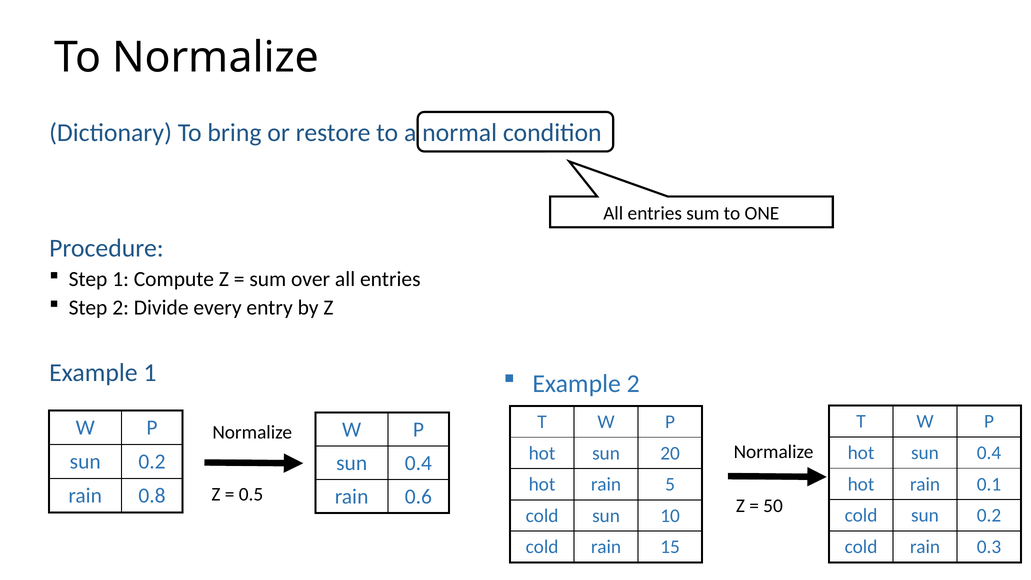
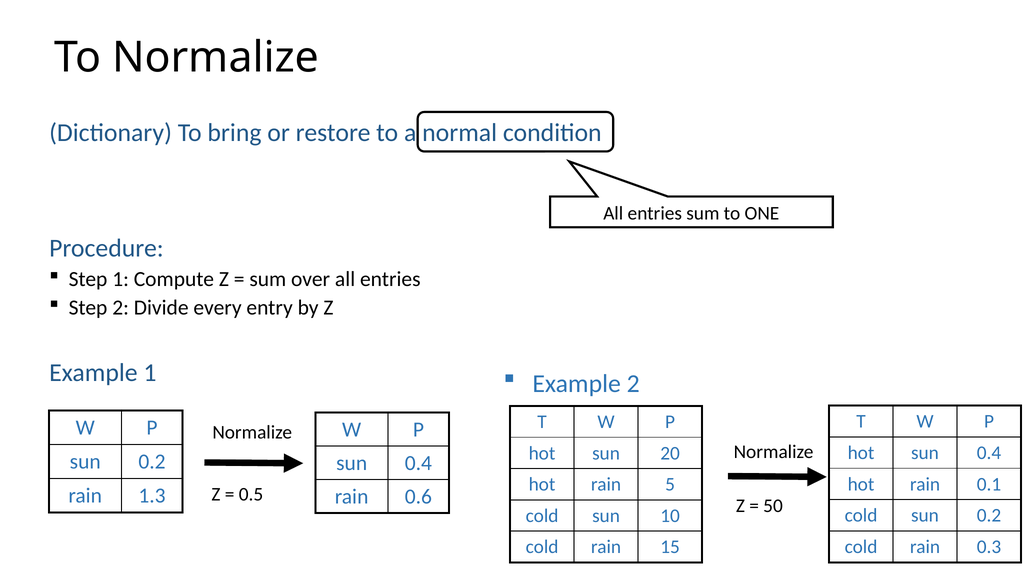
0.8: 0.8 -> 1.3
